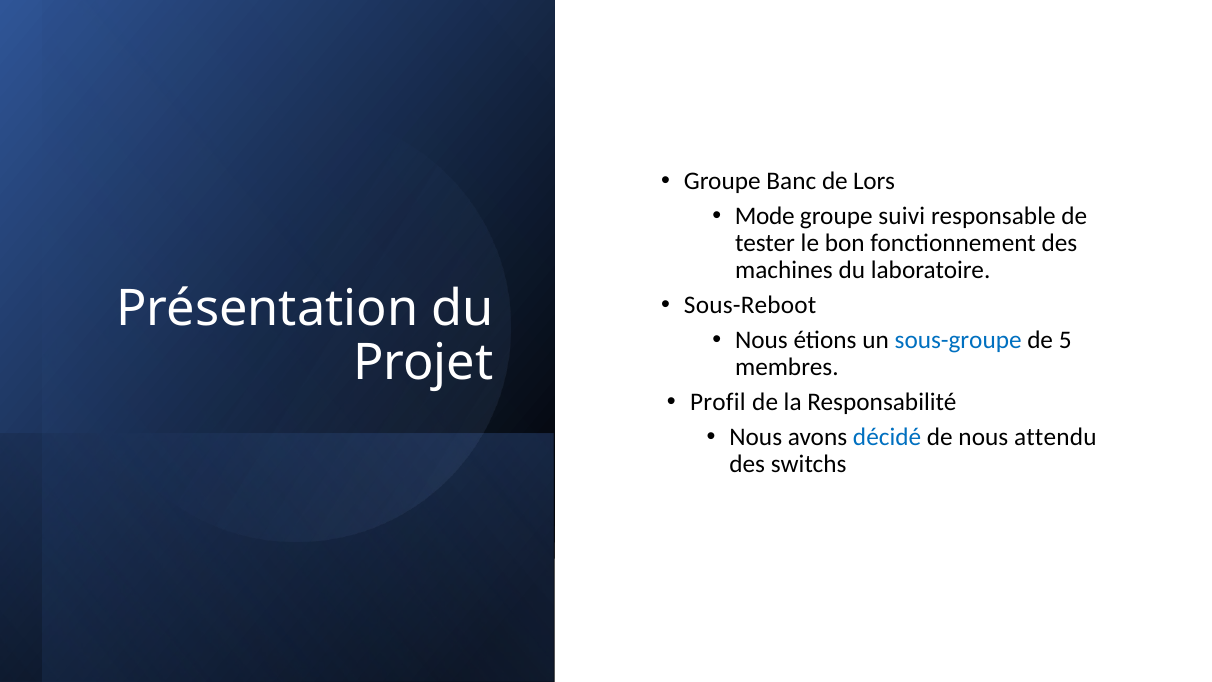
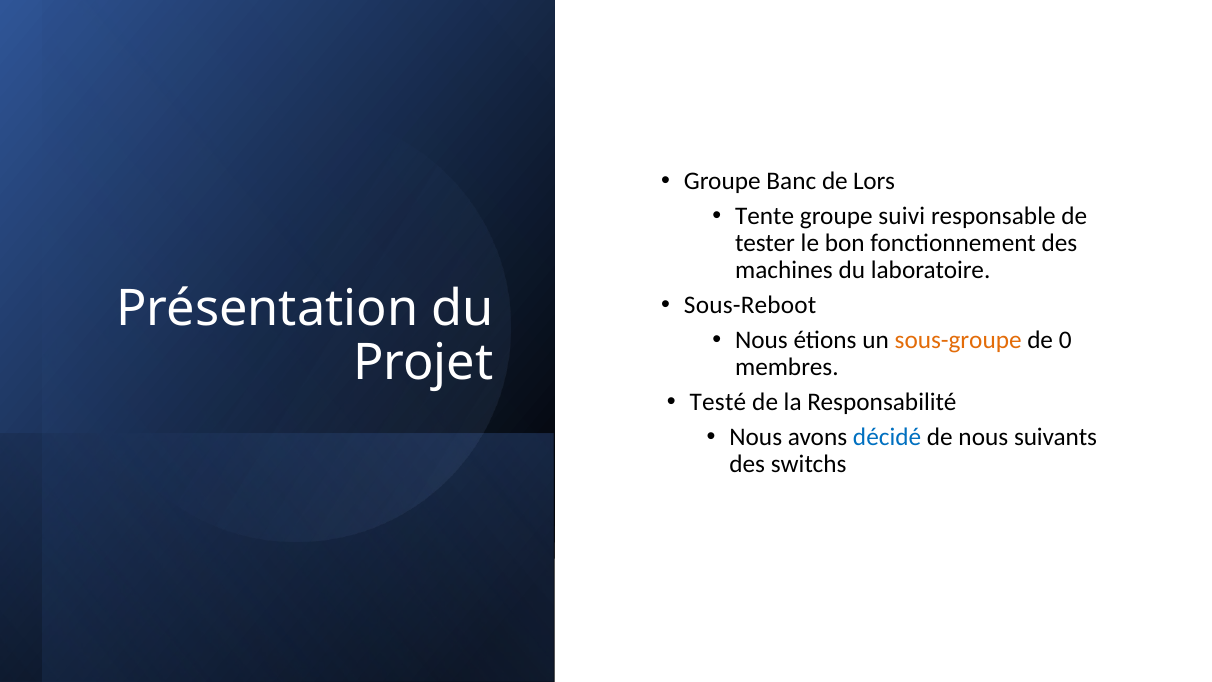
Mode: Mode -> Tente
sous-groupe colour: blue -> orange
5: 5 -> 0
Profil: Profil -> Testé
attendu: attendu -> suivants
